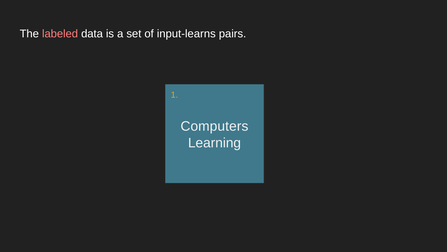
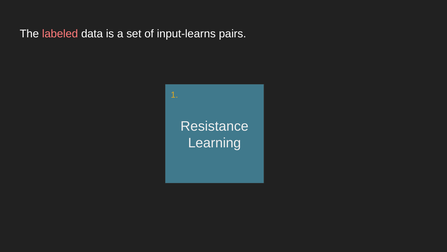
Computers: Computers -> Resistance
